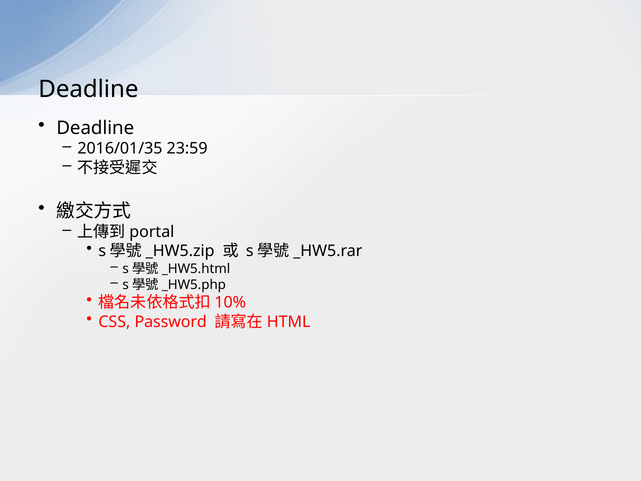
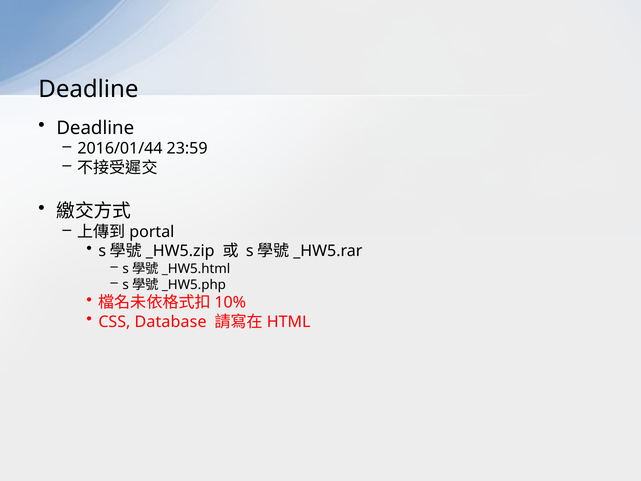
2016/01/35: 2016/01/35 -> 2016/01/44
Password: Password -> Database
